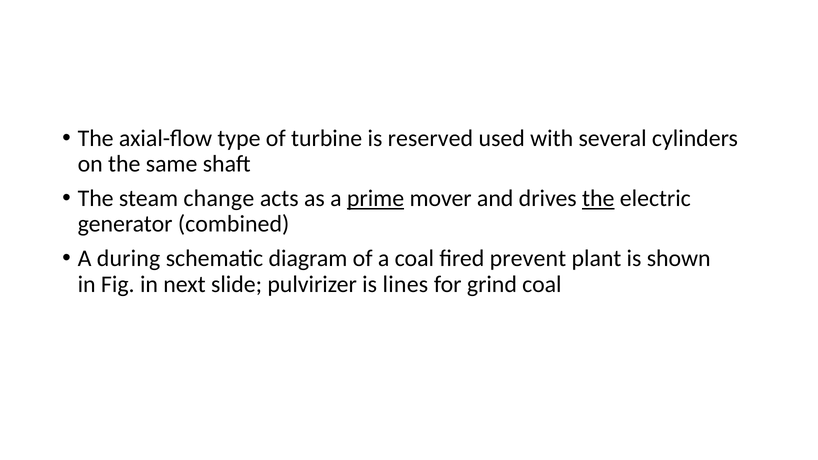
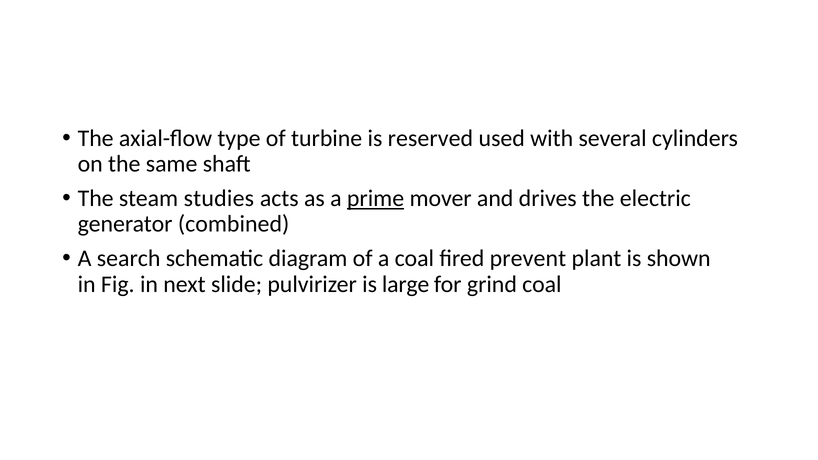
change: change -> studies
the at (598, 198) underline: present -> none
during: during -> search
lines: lines -> large
